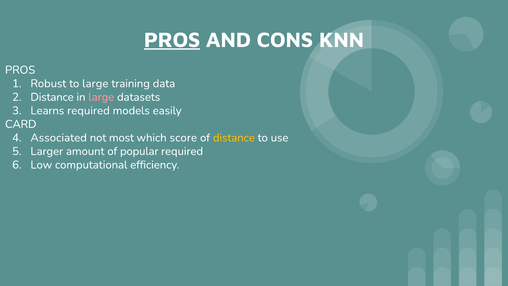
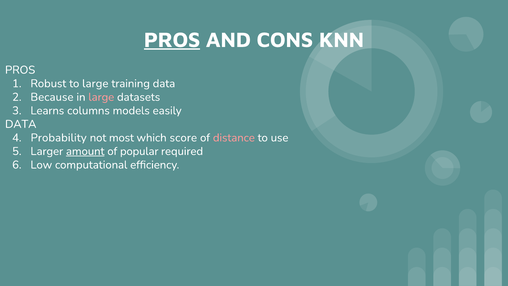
Distance at (52, 97): Distance -> Because
Learns required: required -> columns
CARD at (21, 124): CARD -> DATA
Associated: Associated -> Probability
distance at (234, 138) colour: yellow -> pink
amount underline: none -> present
